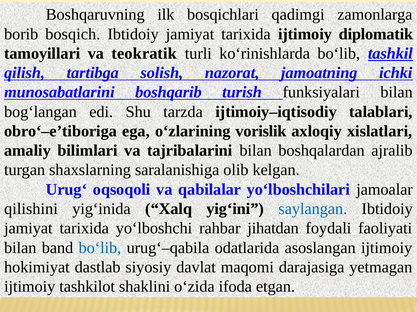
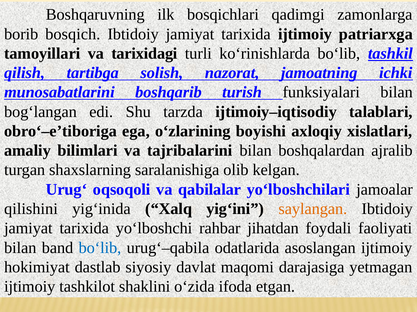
diplomatik: diplomatik -> patriarxga
teokratik: teokratik -> tarixidagi
vorislik: vorislik -> boyishi
saylangan colour: blue -> orange
